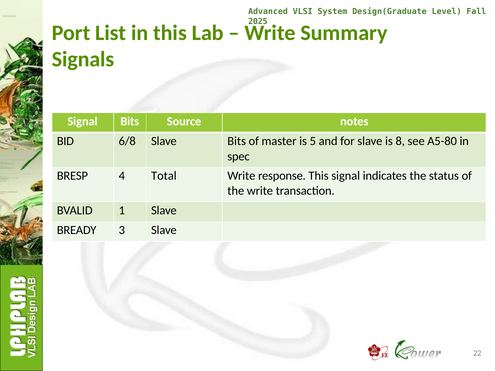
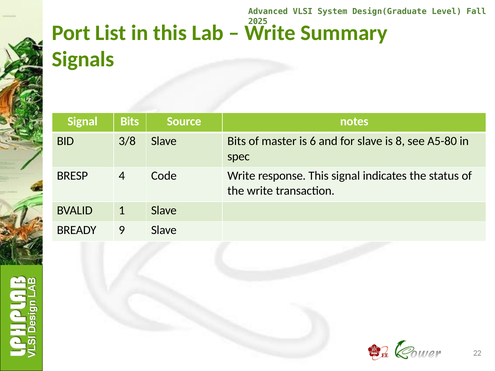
6/8: 6/8 -> 3/8
5: 5 -> 6
Total: Total -> Code
3: 3 -> 9
